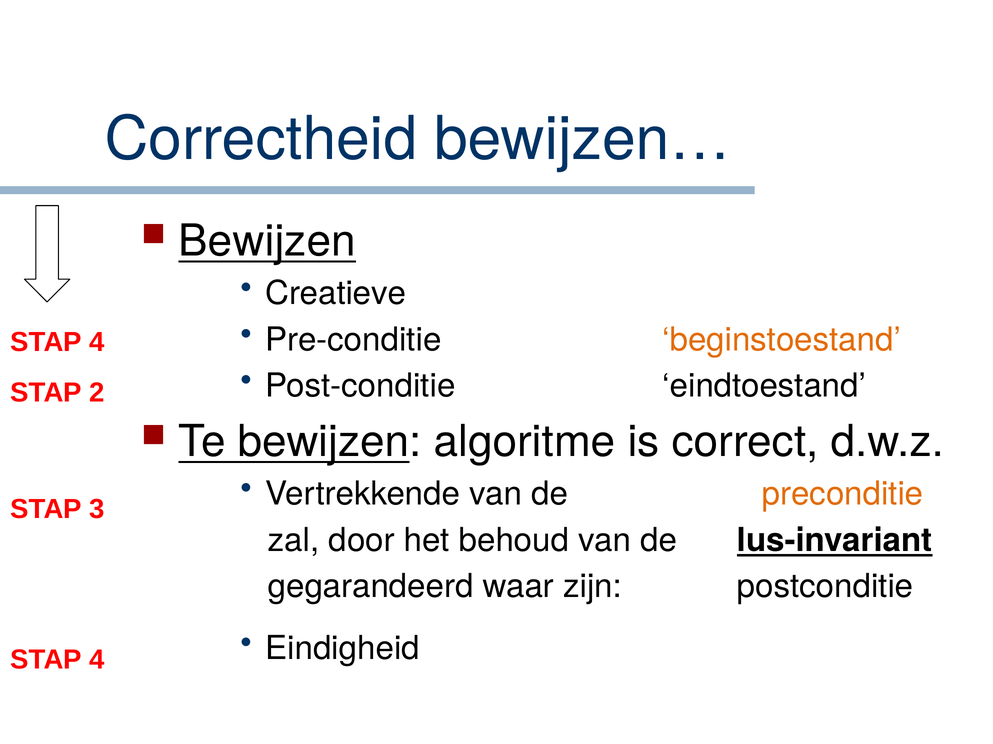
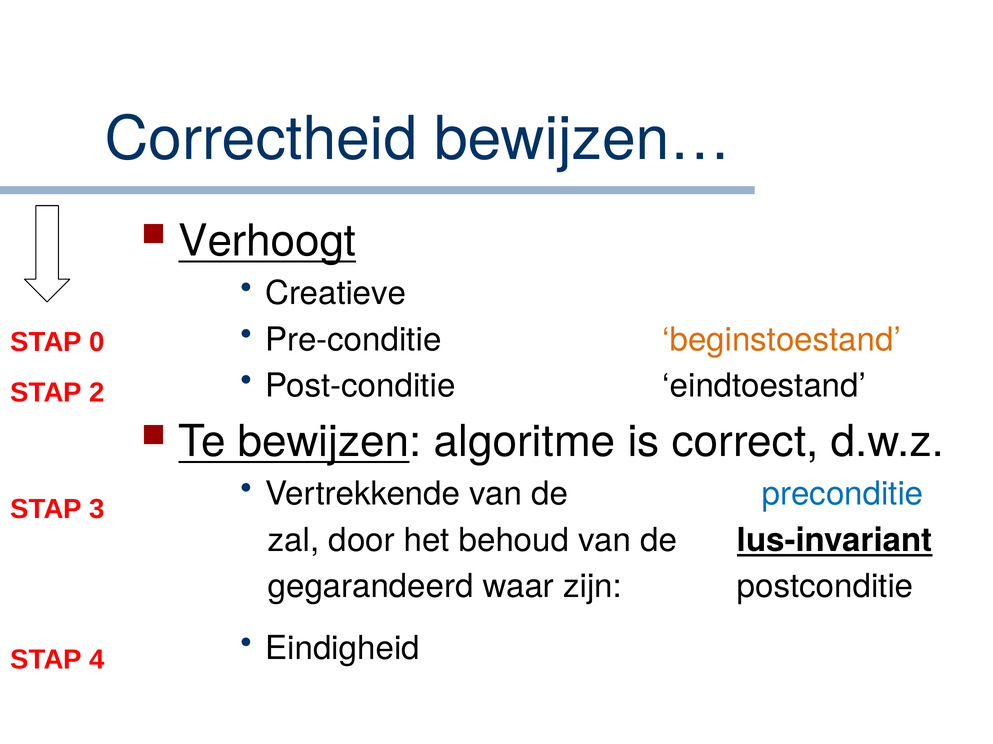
Bewijzen at (267, 241): Bewijzen -> Verhoogt
4 at (97, 343): 4 -> 0
preconditie colour: orange -> blue
